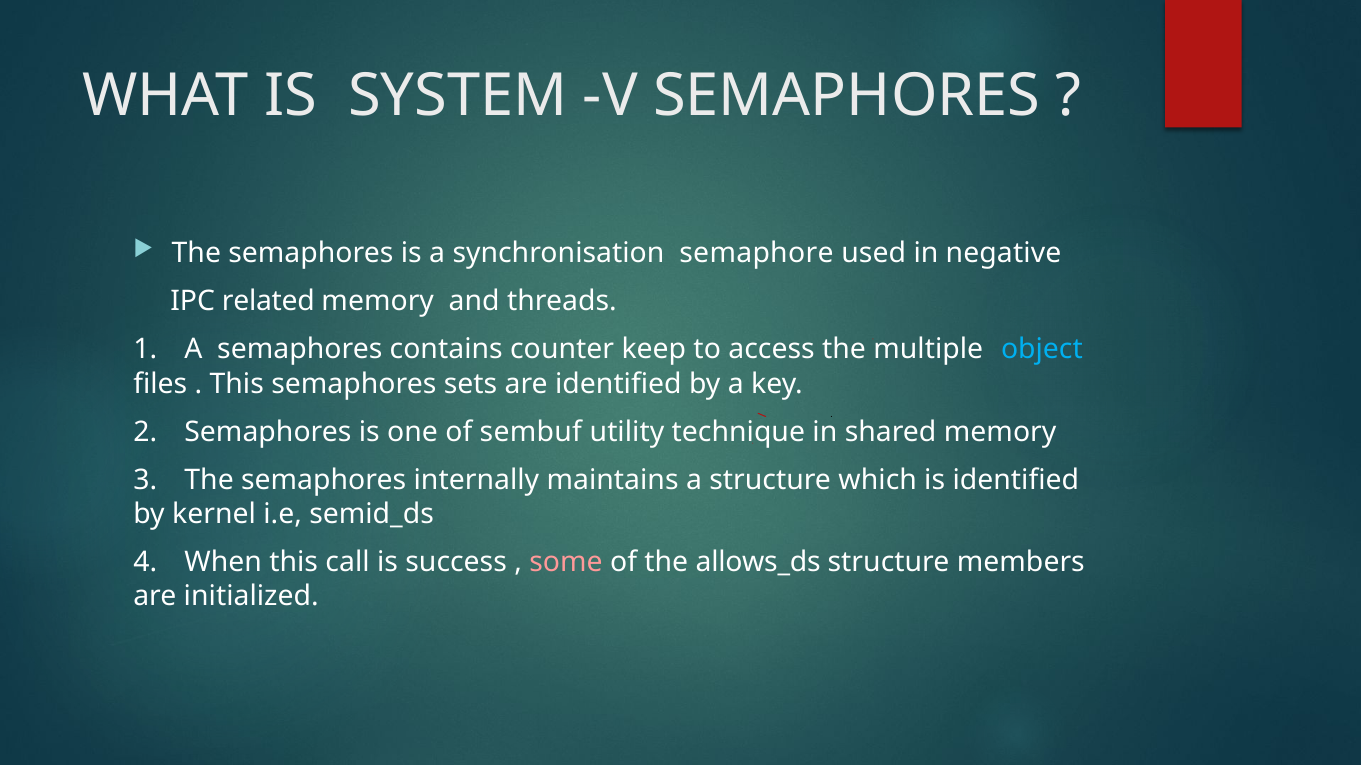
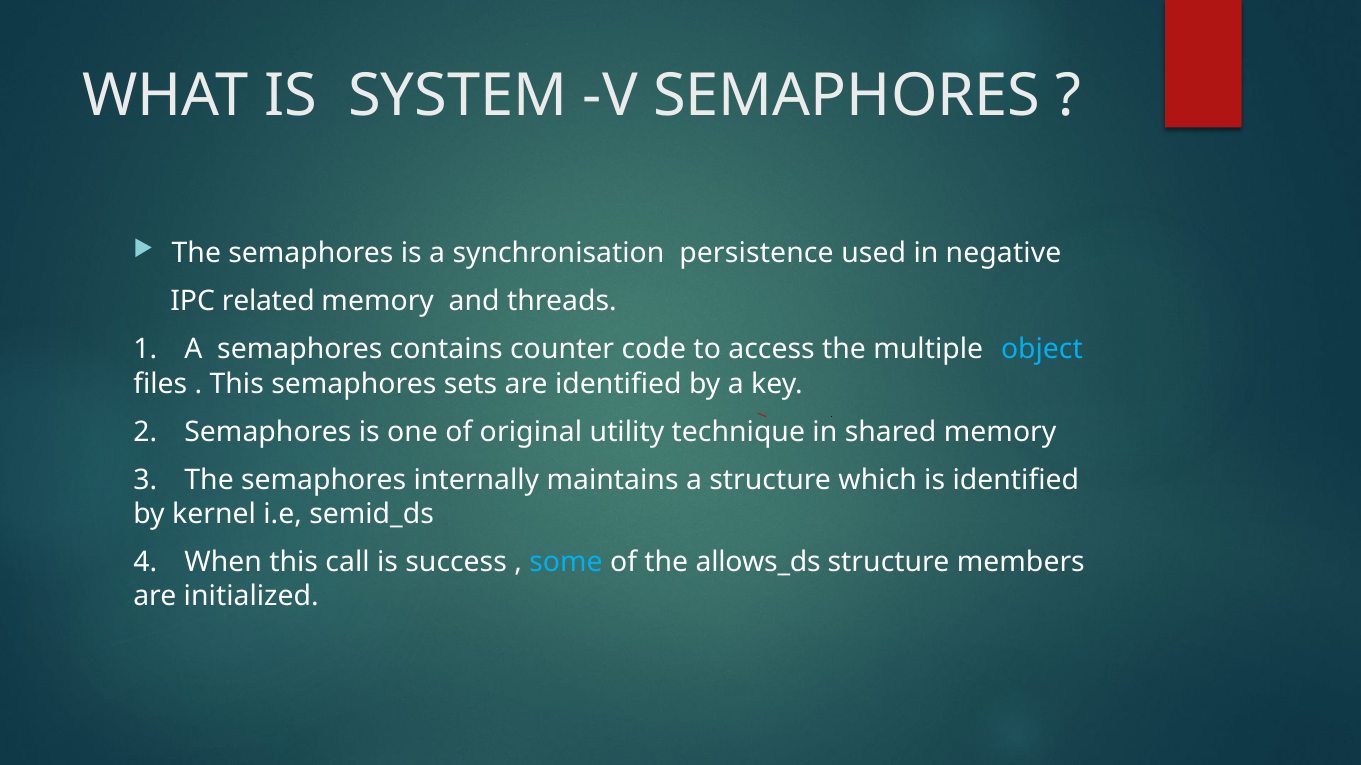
semaphore: semaphore -> persistence
keep: keep -> code
sembuf: sembuf -> original
some colour: pink -> light blue
